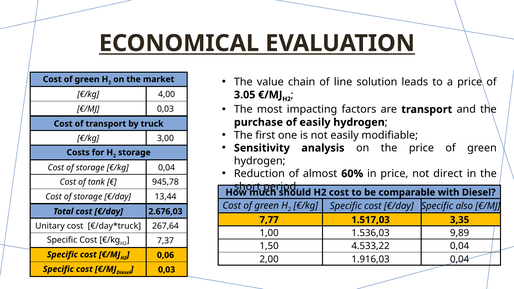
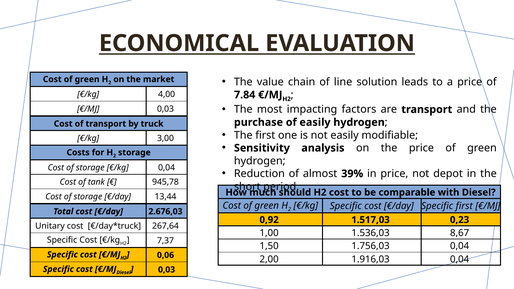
3.05: 3.05 -> 7.84
60%: 60% -> 39%
direct: direct -> depot
Specific also: also -> first
7,77: 7,77 -> 0,92
3,35: 3,35 -> 0,23
9,89: 9,89 -> 8,67
4.533,22: 4.533,22 -> 1.756,03
